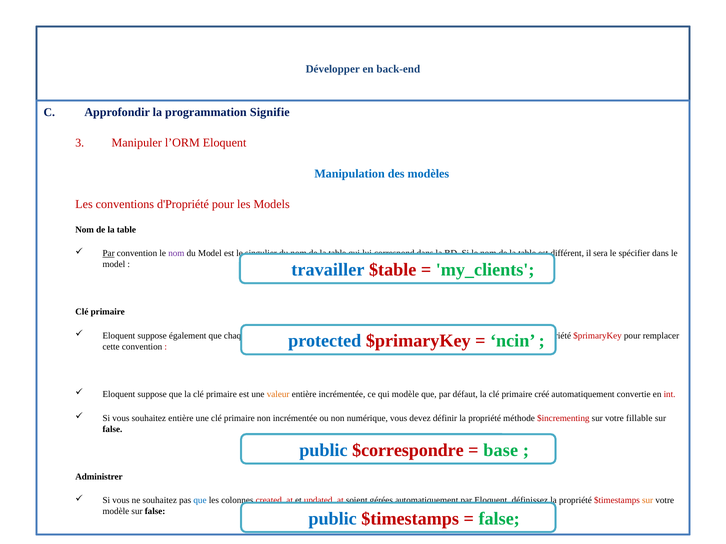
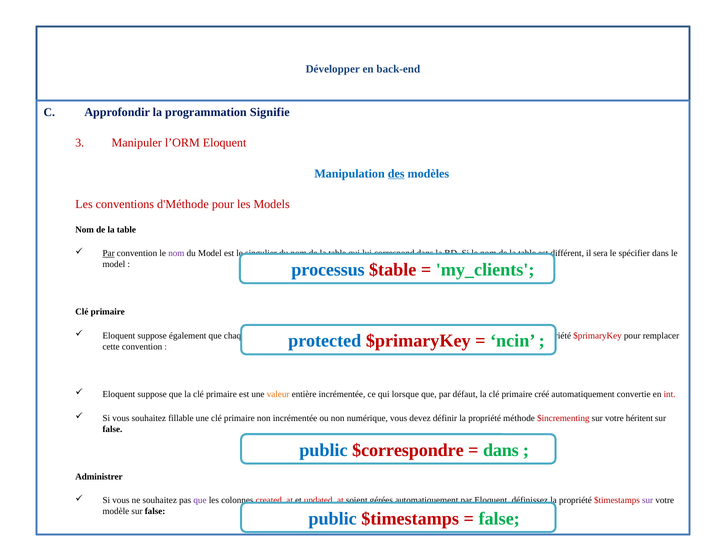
des underline: none -> present
d'Propriété: d'Propriété -> d'Méthode
travailler: travailler -> processus
qui modèle: modèle -> lorsque
souhaitez entière: entière -> fillable
fillable: fillable -> héritent
base at (501, 451): base -> dans
que at (200, 501) colour: blue -> purple
sur at (648, 501) colour: orange -> purple
